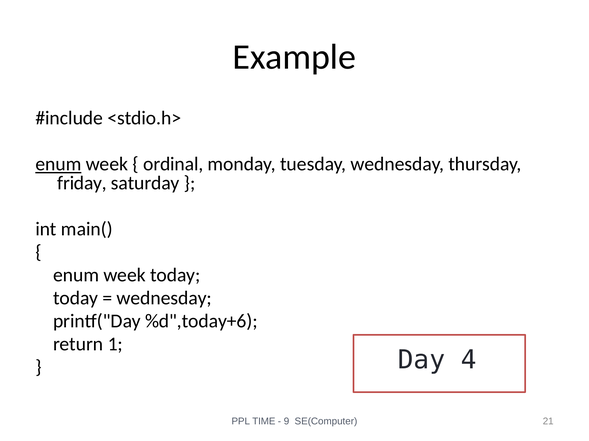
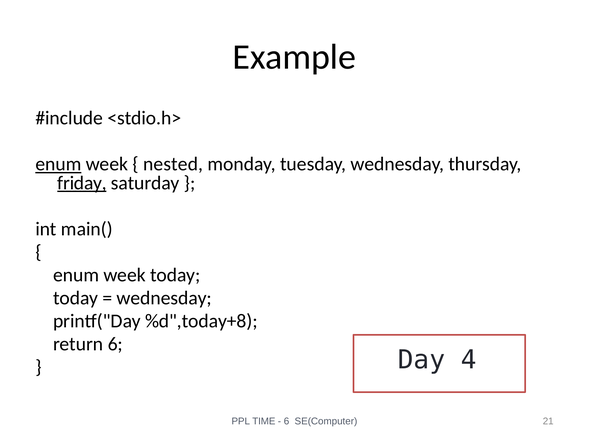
ordinal: ordinal -> nested
friday underline: none -> present
%d",today+6: %d",today+6 -> %d",today+8
return 1: 1 -> 6
9 at (286, 422): 9 -> 6
